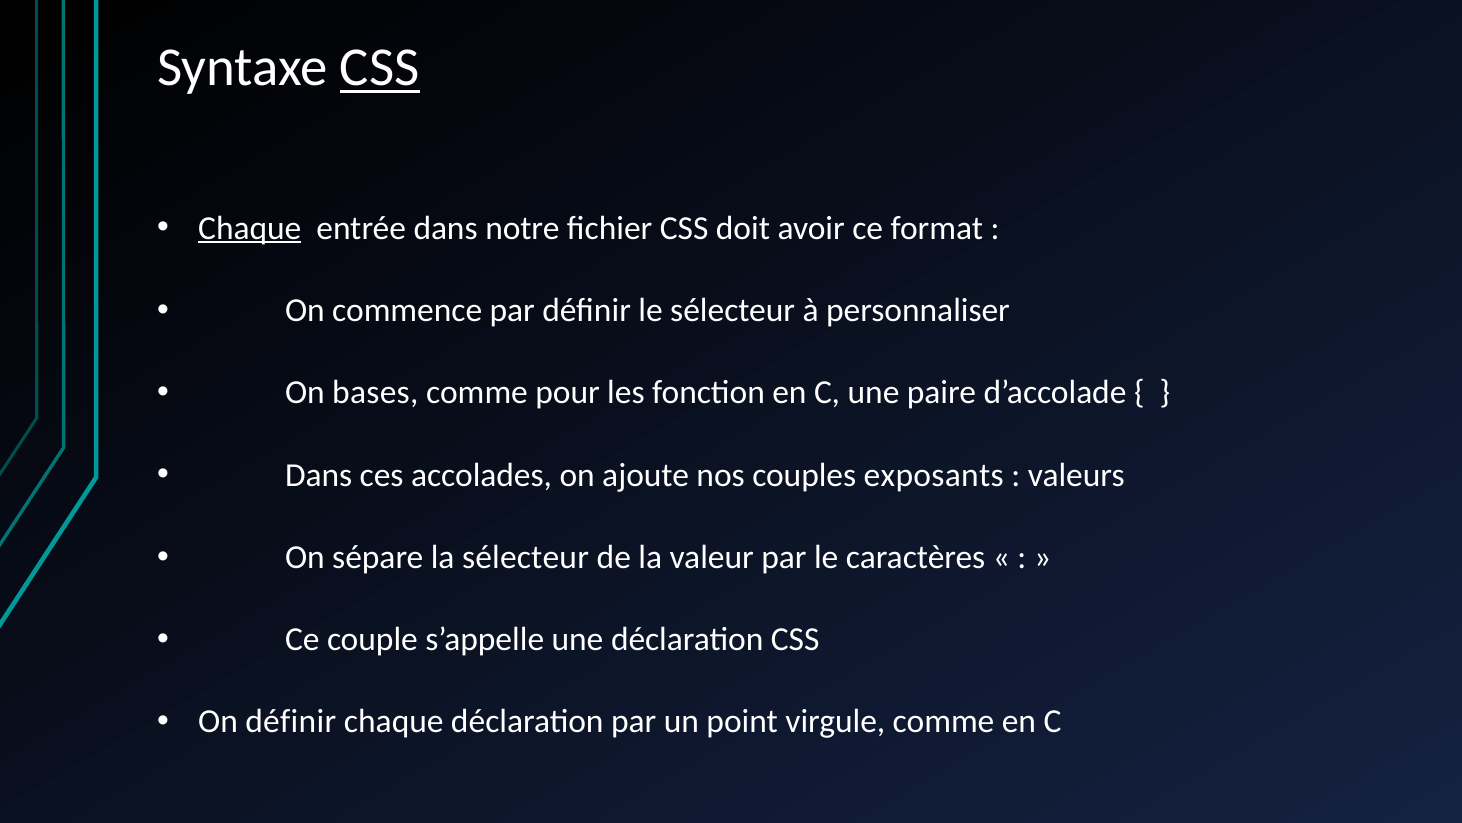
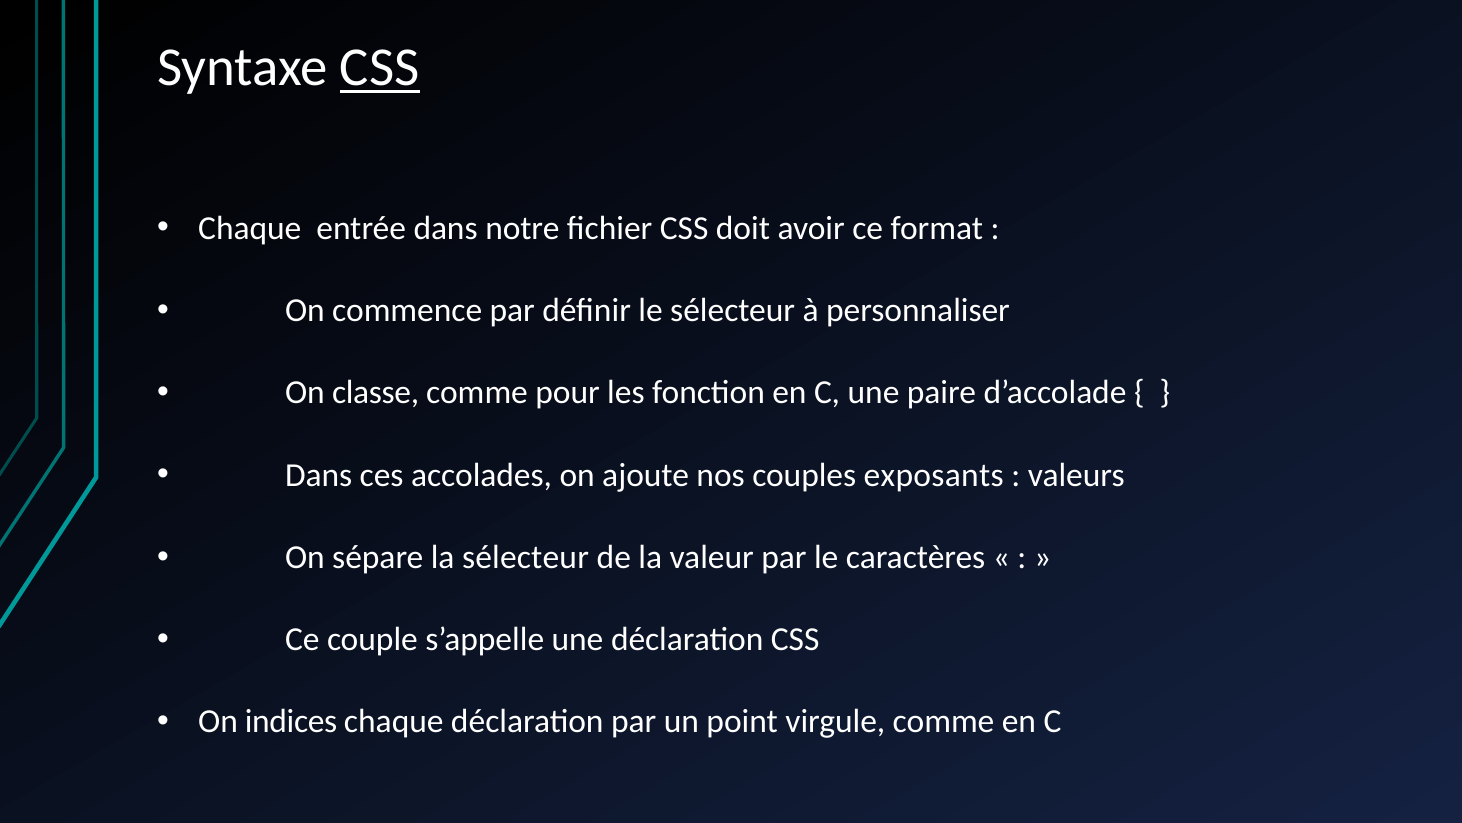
Chaque at (250, 228) underline: present -> none
bases: bases -> classe
On définir: définir -> indices
